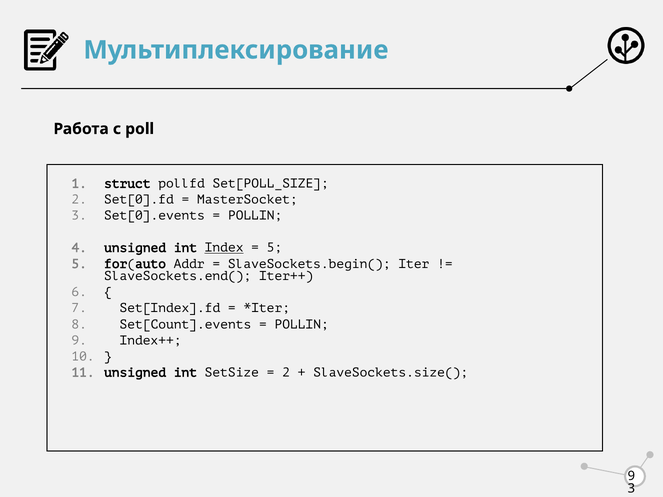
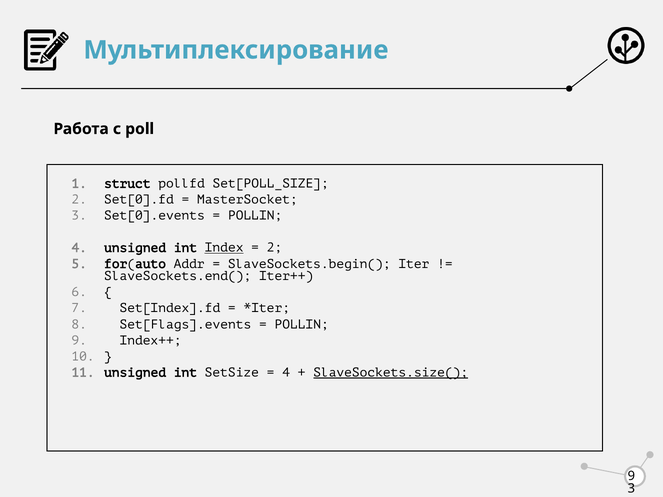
5 at (274, 248): 5 -> 2
Set[Count].events: Set[Count].events -> Set[Flags].events
2 at (286, 373): 2 -> 4
SlaveSockets.size( underline: none -> present
